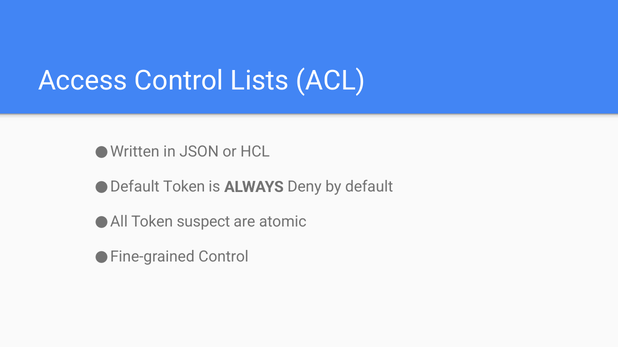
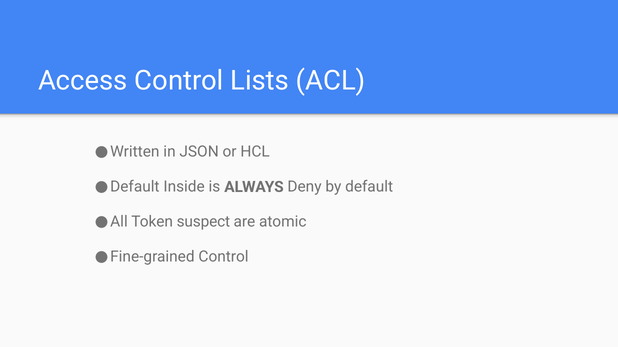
Token at (184, 187): Token -> Inside
